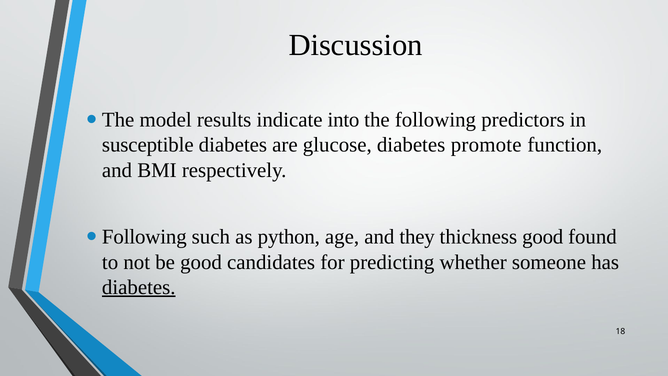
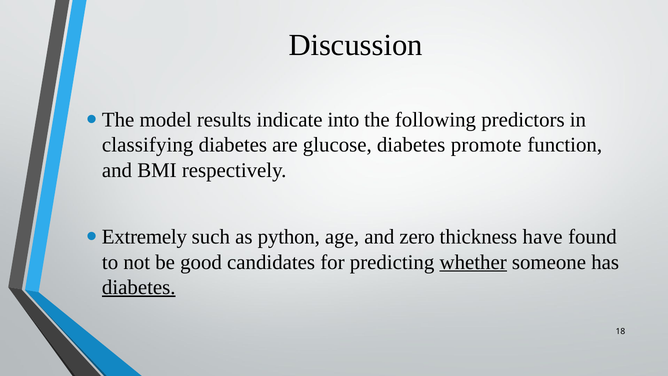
susceptible: susceptible -> classifying
Following at (144, 237): Following -> Extremely
they: they -> zero
thickness good: good -> have
whether underline: none -> present
